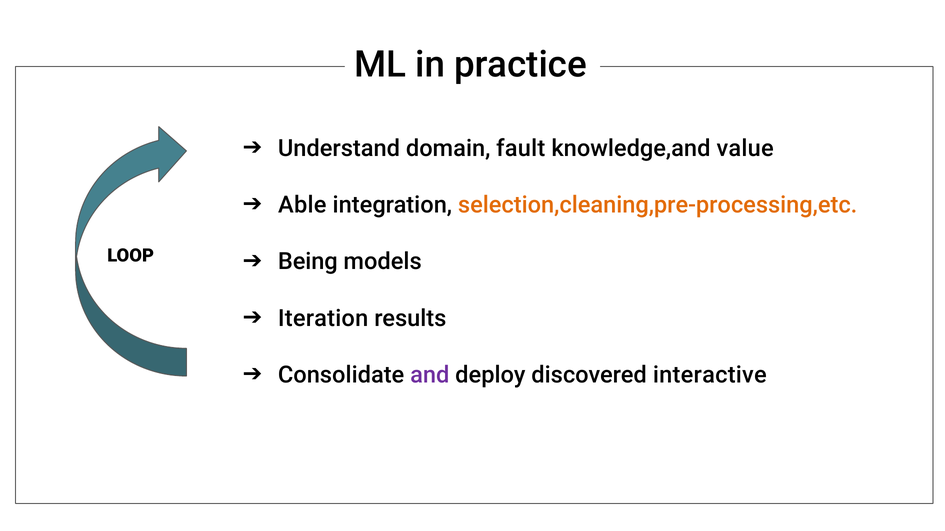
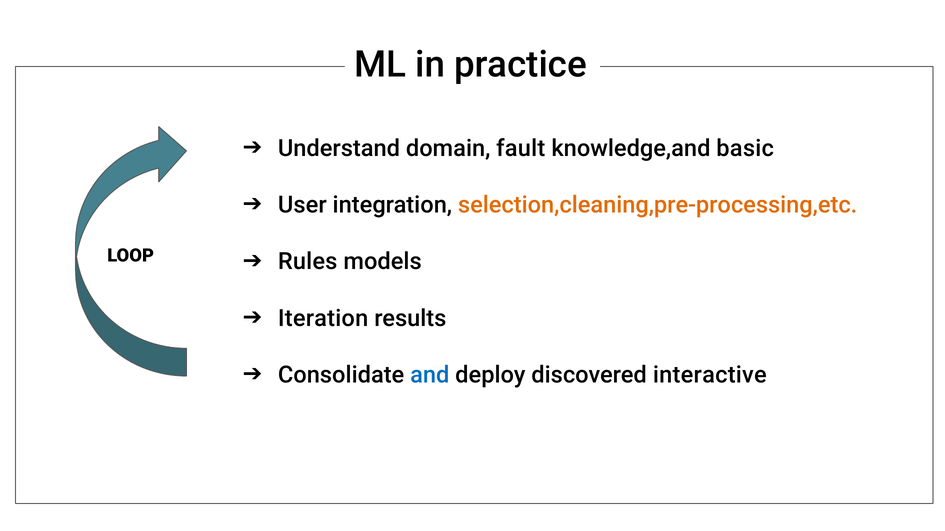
value: value -> basic
Able: Able -> User
Being: Being -> Rules
and colour: purple -> blue
